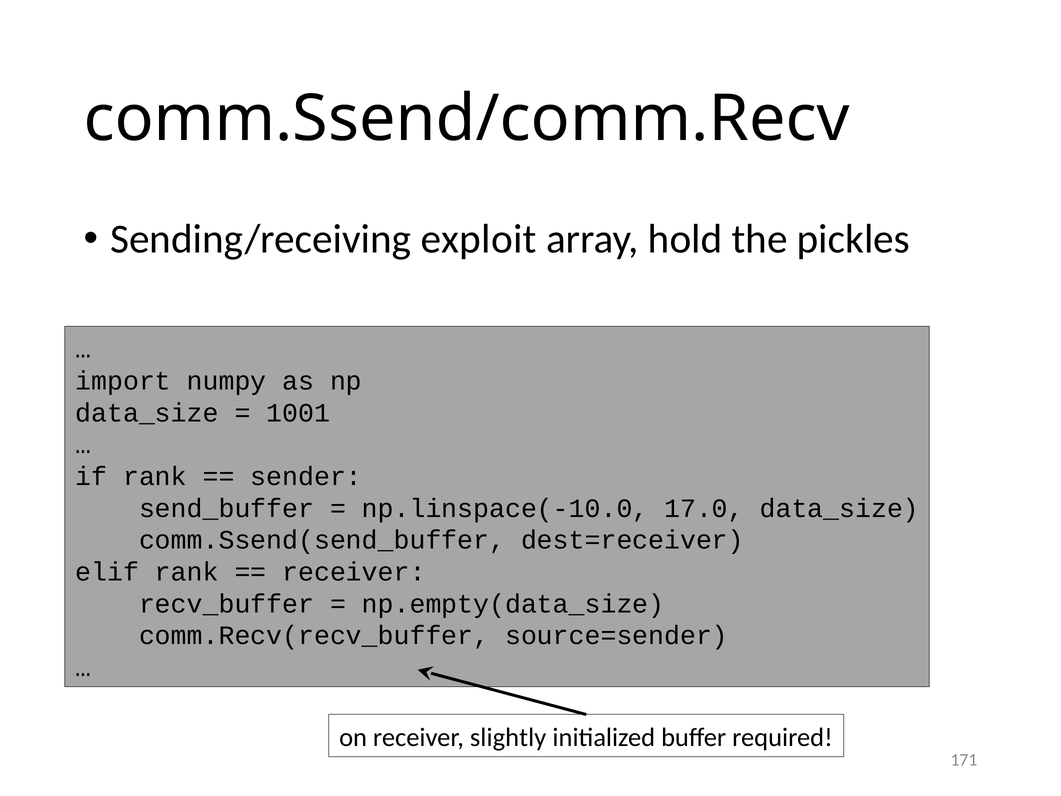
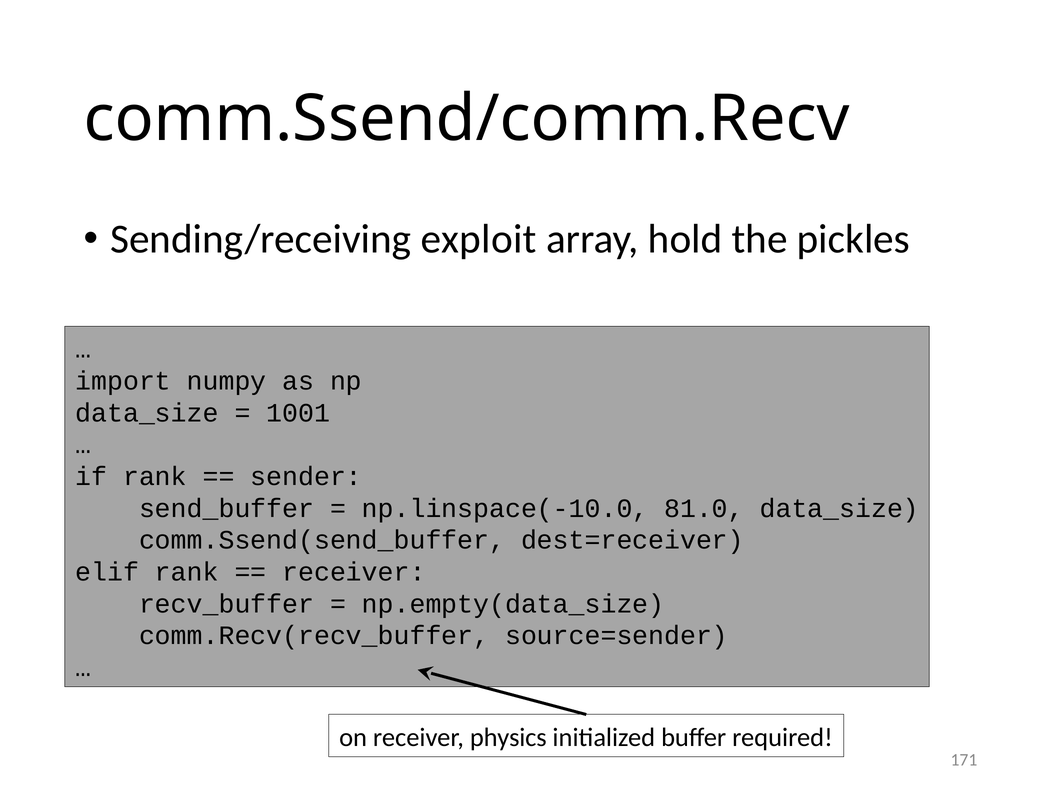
17.0: 17.0 -> 81.0
slightly: slightly -> physics
